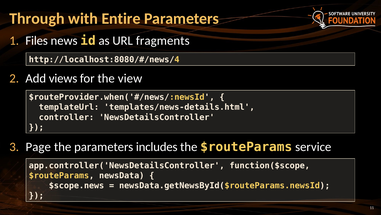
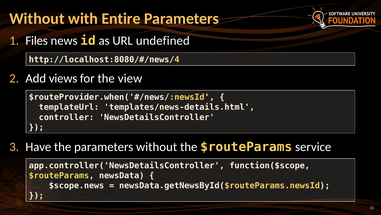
Through at (37, 19): Through -> Without
fragments: fragments -> undefined
Page: Page -> Have
parameters includes: includes -> without
